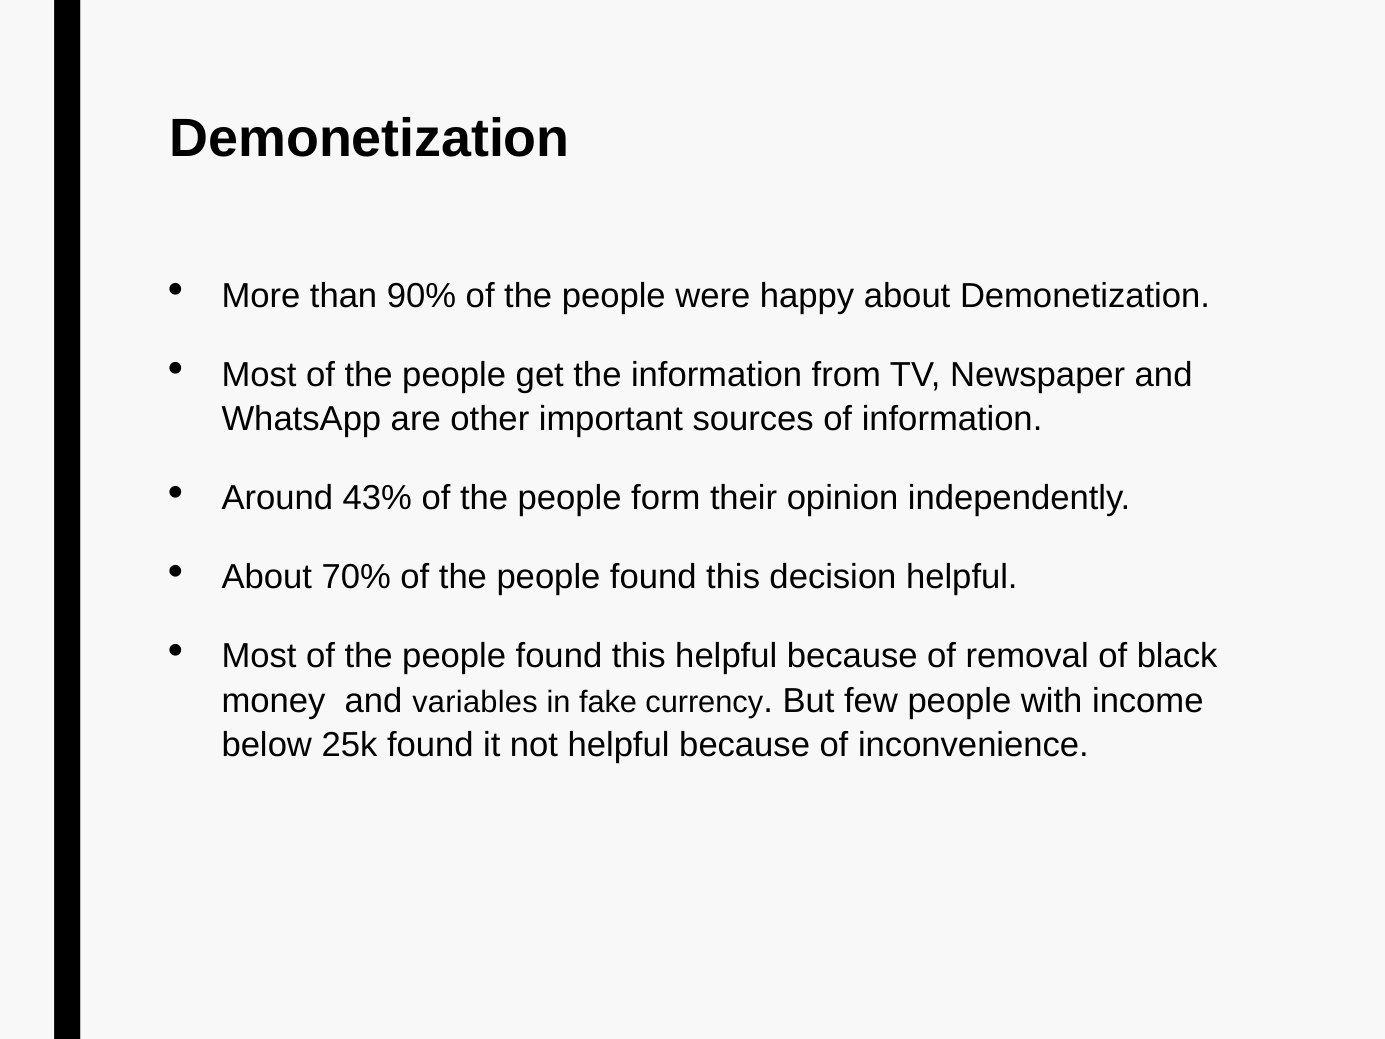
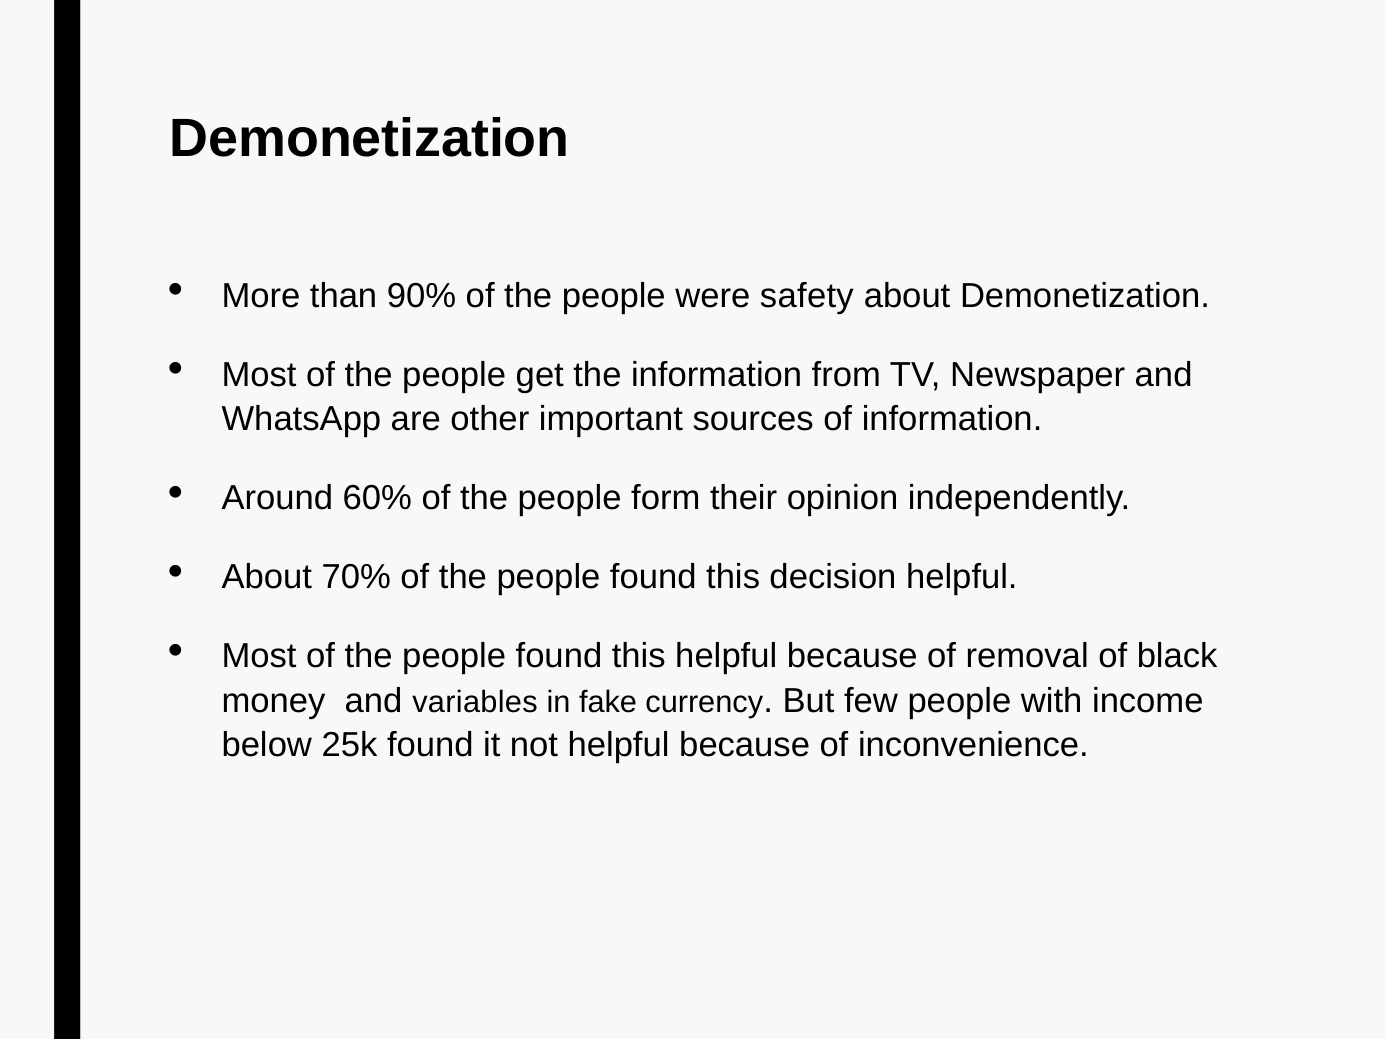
happy: happy -> safety
43%: 43% -> 60%
